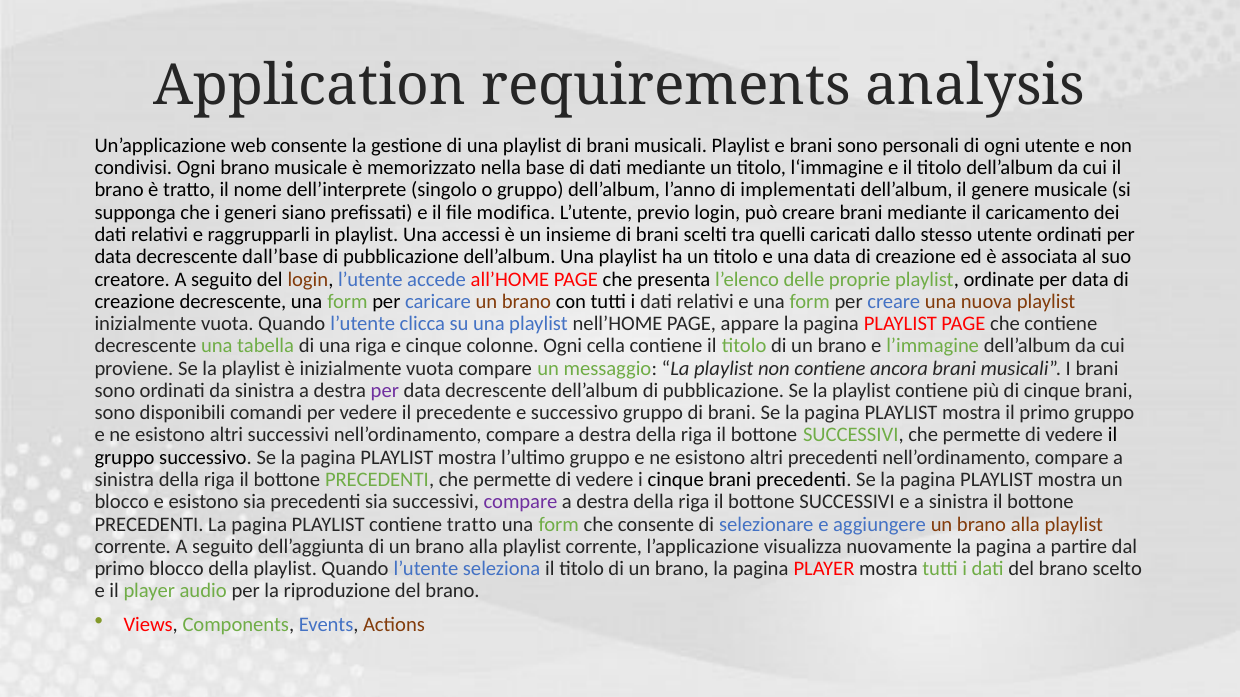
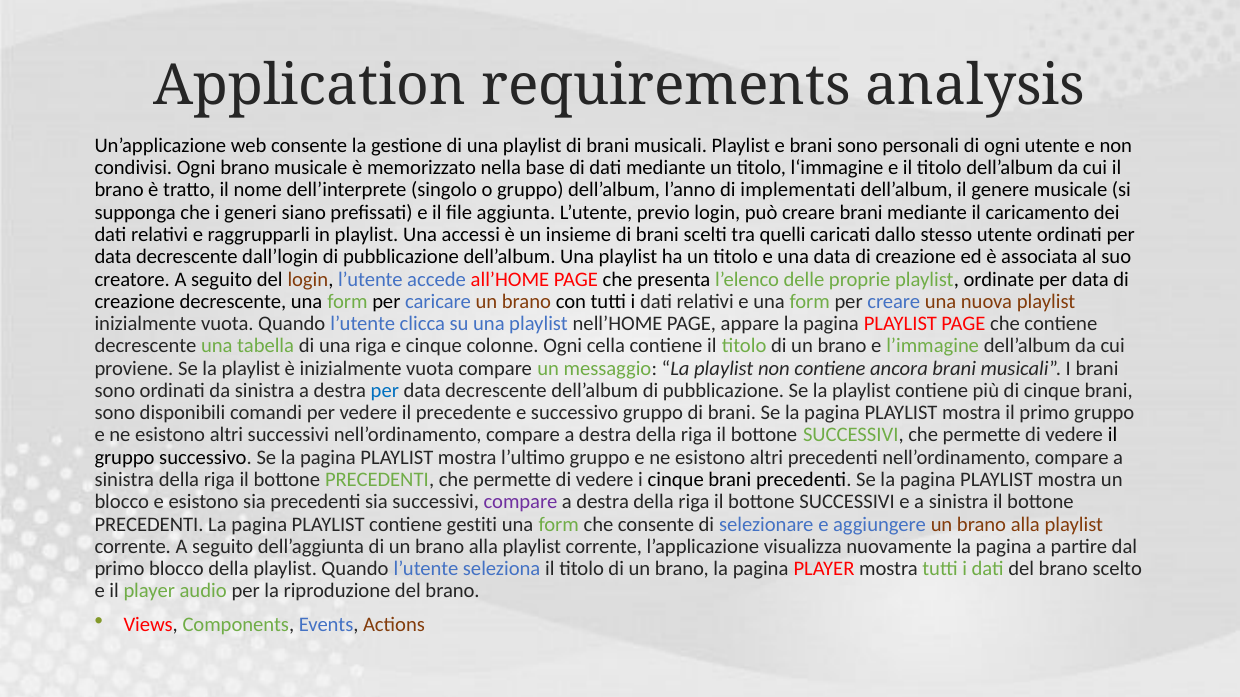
modifica: modifica -> aggiunta
dall’base: dall’base -> dall’login
per at (385, 391) colour: purple -> blue
contiene tratto: tratto -> gestiti
